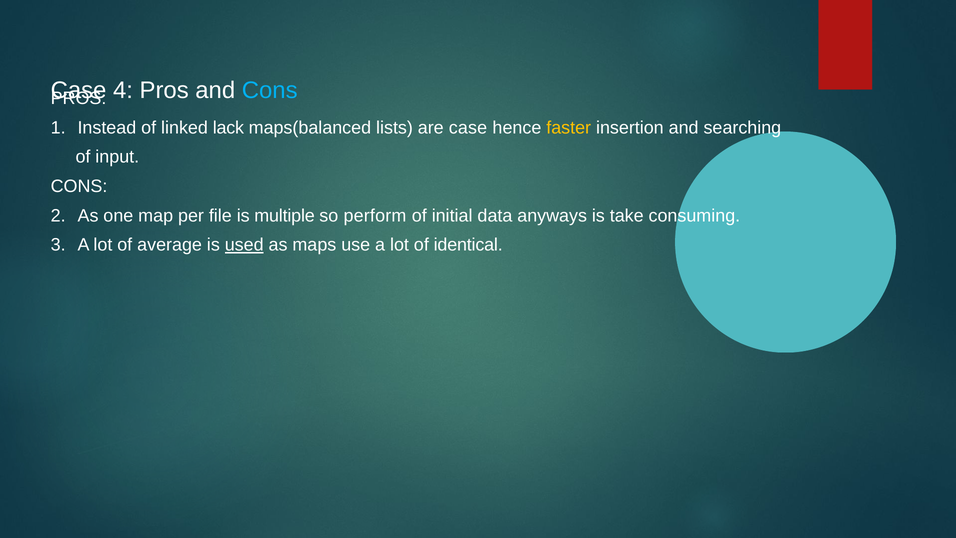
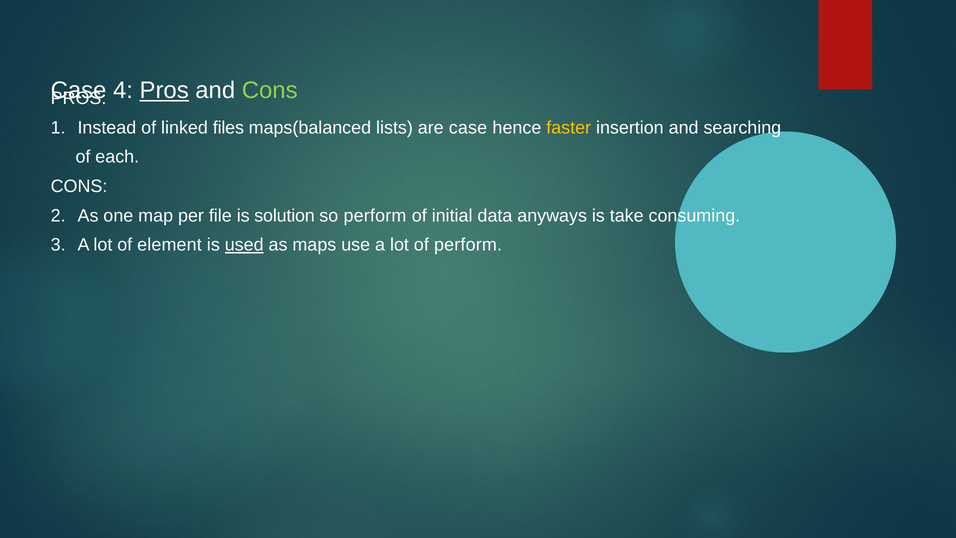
Pros at (164, 90) underline: none -> present
Cons at (270, 90) colour: light blue -> light green
lack: lack -> files
input: input -> each
multiple: multiple -> solution
average: average -> element
of identical: identical -> perform
